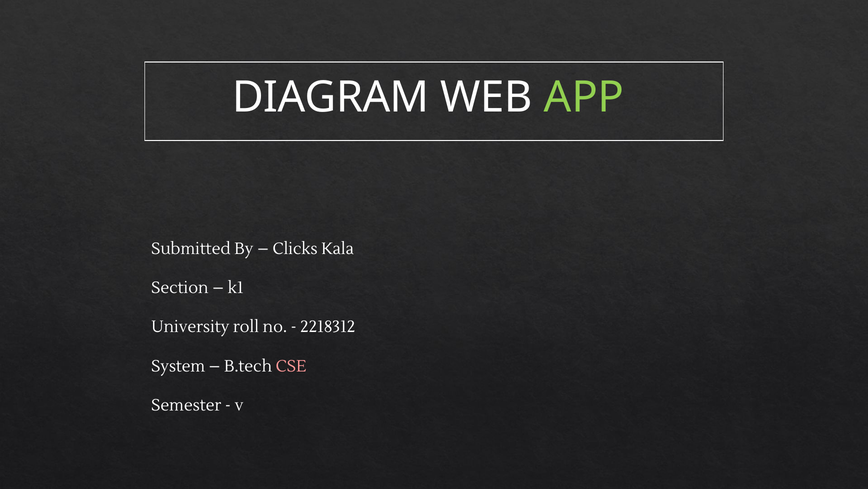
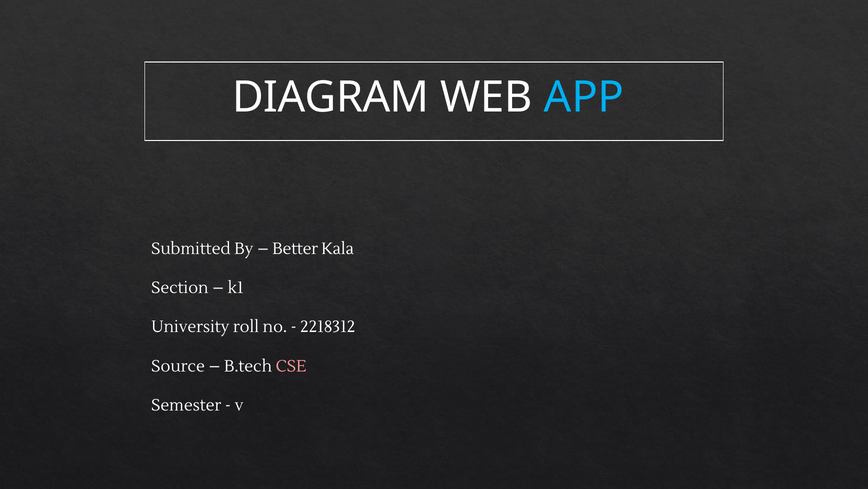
APP colour: light green -> light blue
Clicks: Clicks -> Better
System: System -> Source
